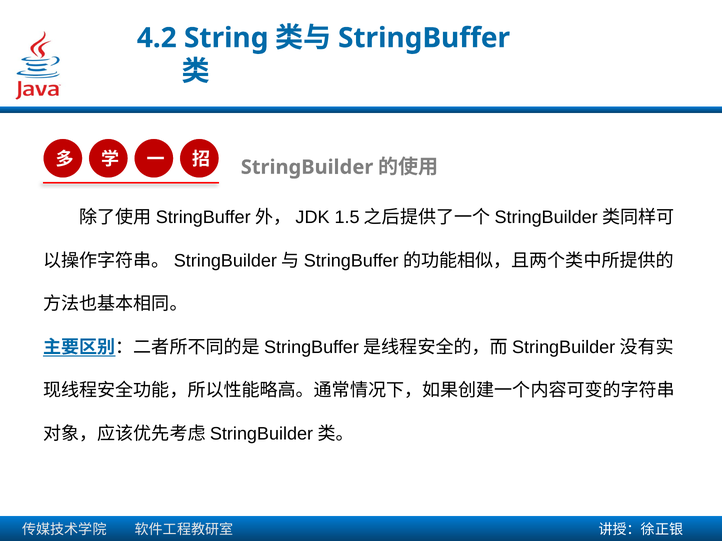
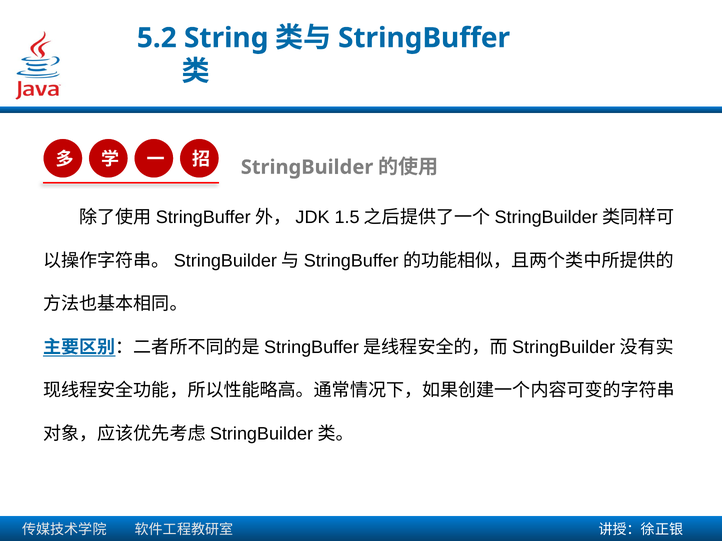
4.2: 4.2 -> 5.2
